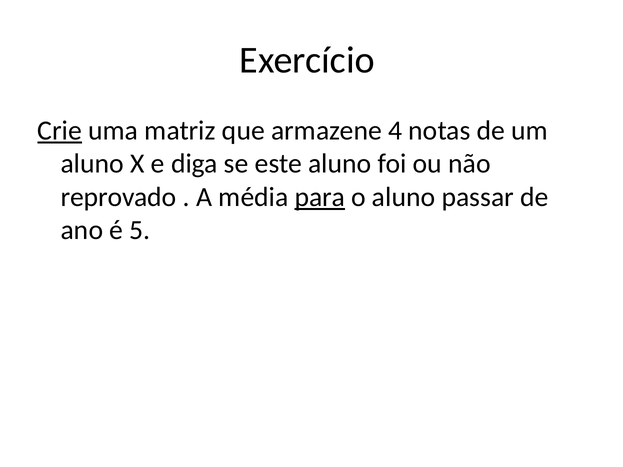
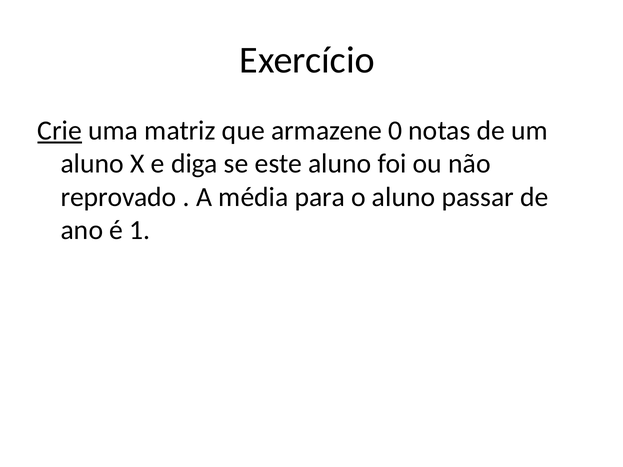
4: 4 -> 0
para underline: present -> none
5: 5 -> 1
